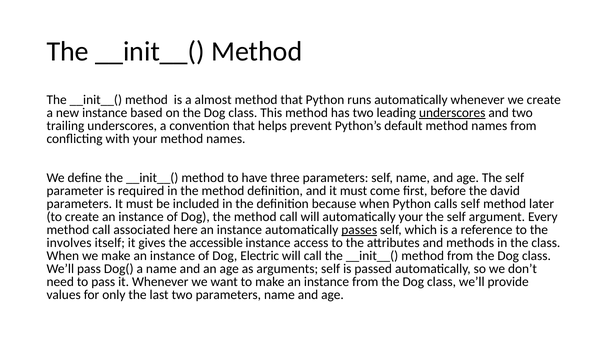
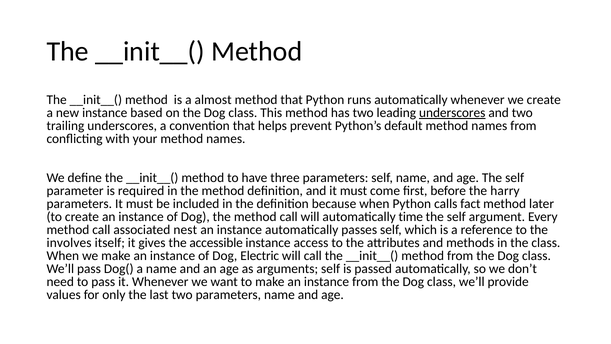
david: david -> harry
calls self: self -> fact
automatically your: your -> time
here: here -> nest
passes underline: present -> none
